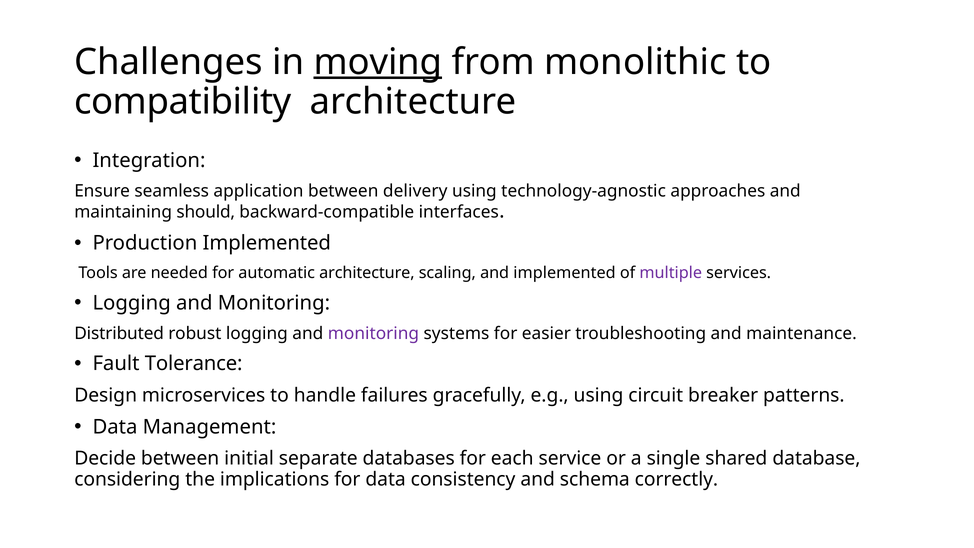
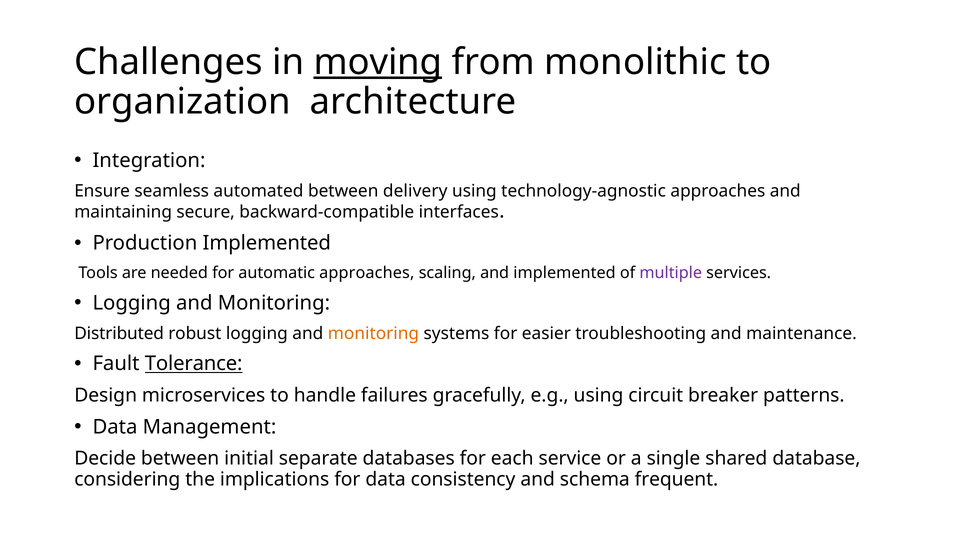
compatibility: compatibility -> organization
application: application -> automated
should: should -> secure
automatic architecture: architecture -> approaches
monitoring at (373, 333) colour: purple -> orange
Tolerance underline: none -> present
correctly: correctly -> frequent
